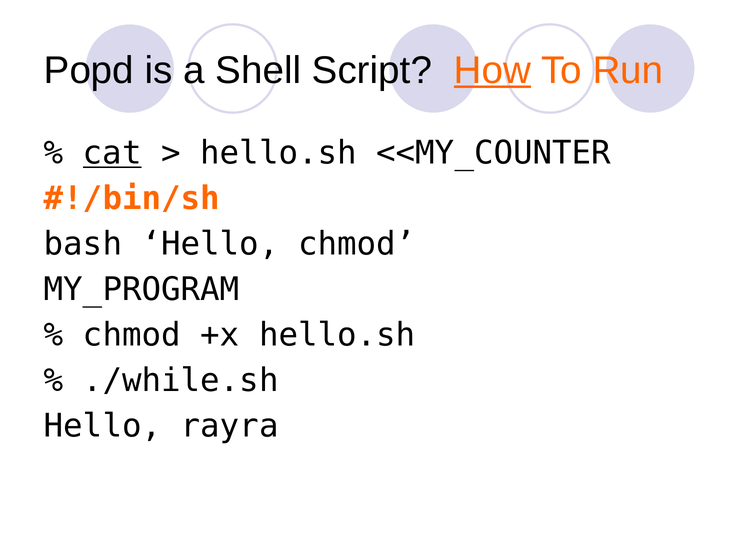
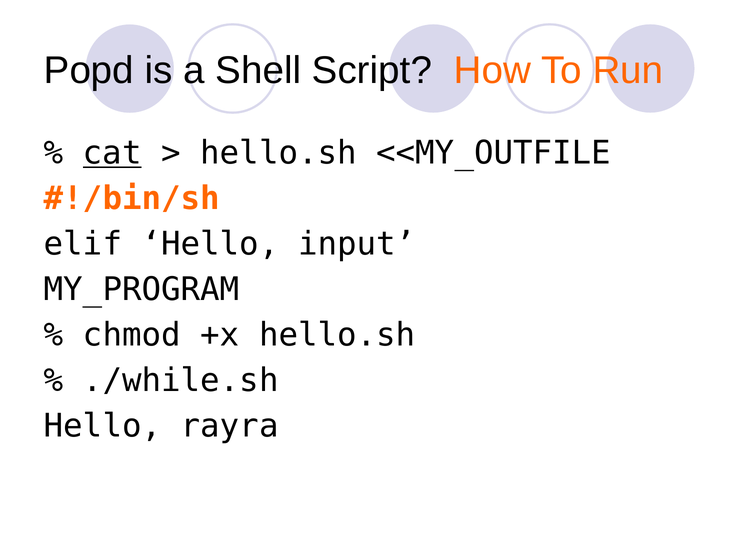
How underline: present -> none
<<MY_COUNTER: <<MY_COUNTER -> <<MY_OUTFILE
bash: bash -> elif
Hello chmod: chmod -> input
